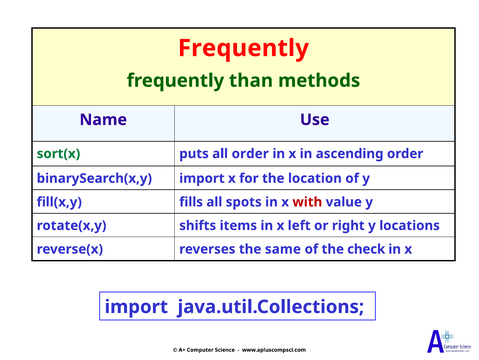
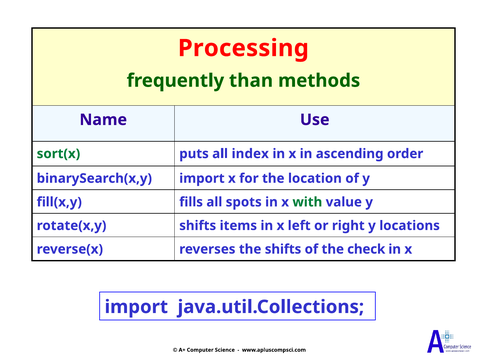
Frequently at (243, 48): Frequently -> Processing
all order: order -> index
with colour: red -> green
the same: same -> shifts
